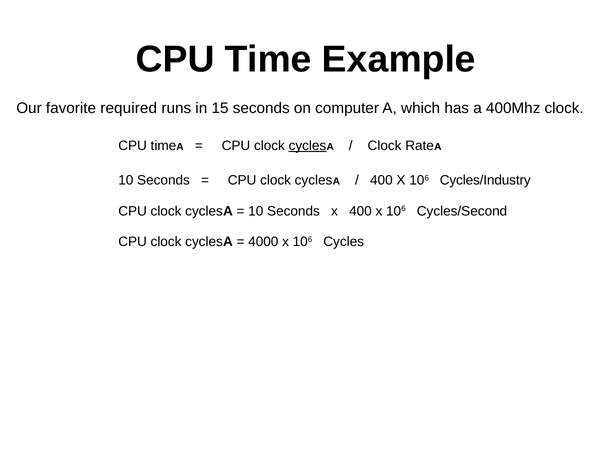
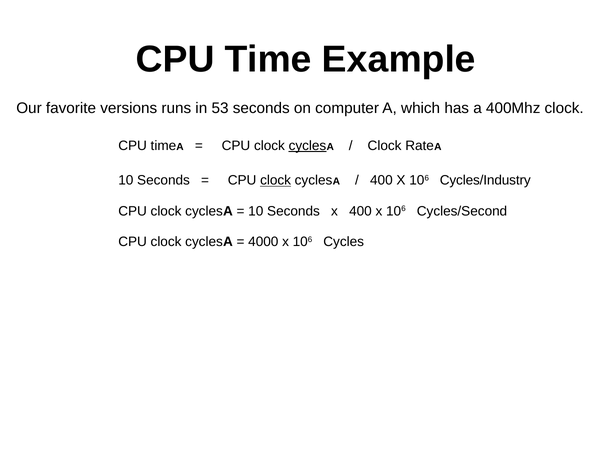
required: required -> versions
15: 15 -> 53
clock at (276, 180) underline: none -> present
